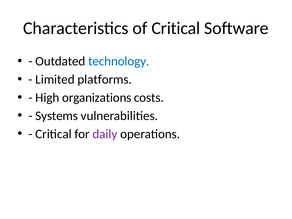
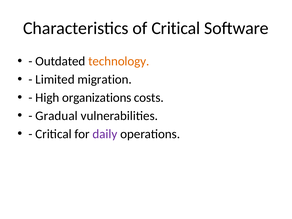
technology colour: blue -> orange
platforms: platforms -> migration
Systems: Systems -> Gradual
